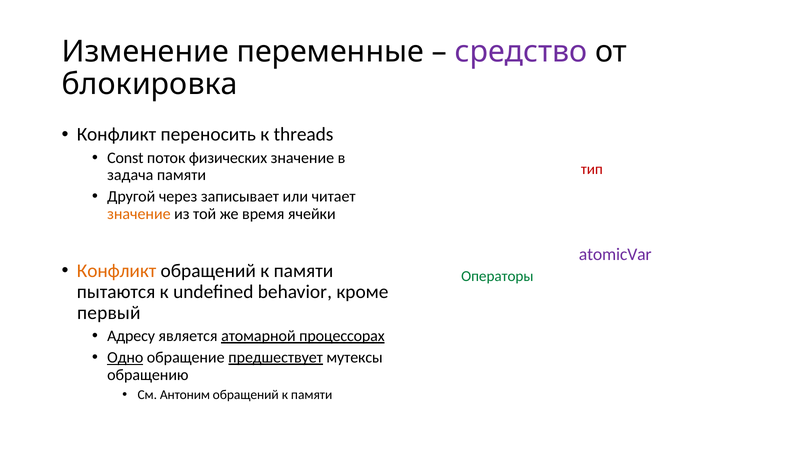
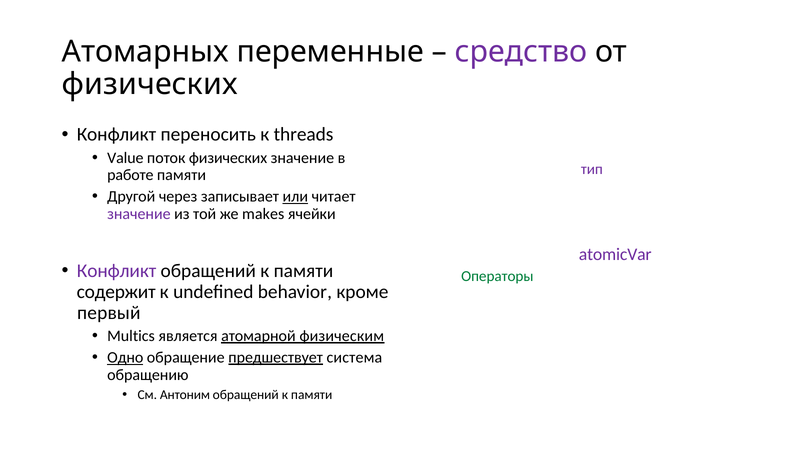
Изменение at (145, 52): Изменение -> Атомарных
блокировка at (150, 84): блокировка -> физических
Const: Const -> Value
тип colour: red -> purple
задача: задача -> работе
или underline: none -> present
значение at (139, 214) colour: orange -> purple
время: время -> makes
Конфликт at (117, 271) colour: orange -> purple
пытаются: пытаются -> содержит
Адресу: Адресу -> Multics
процессорах: процессорах -> физическим
мутексы: мутексы -> система
